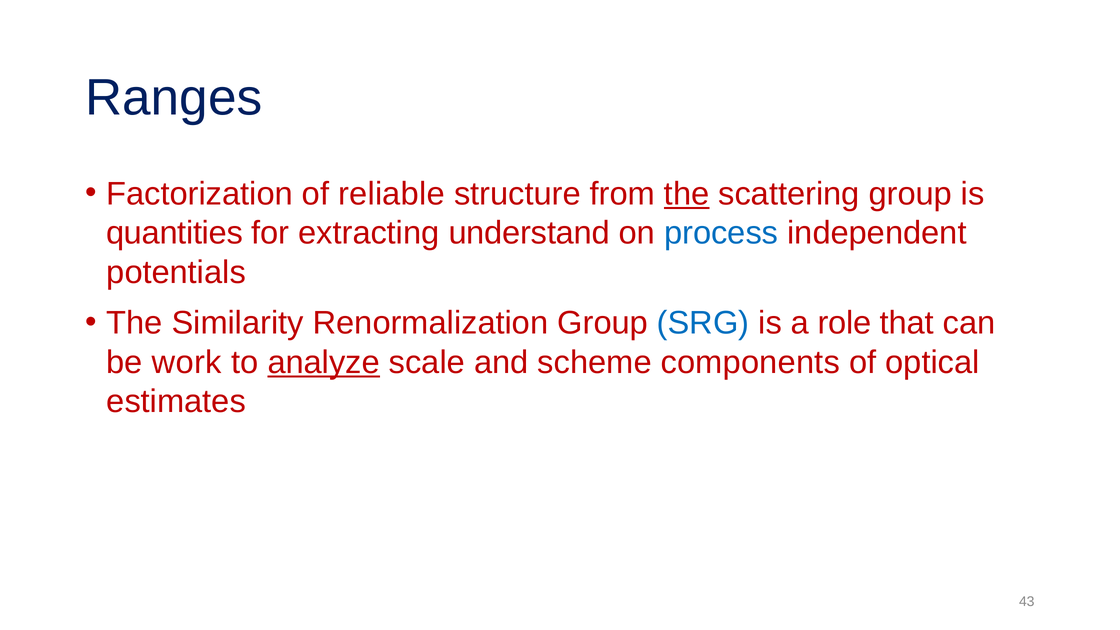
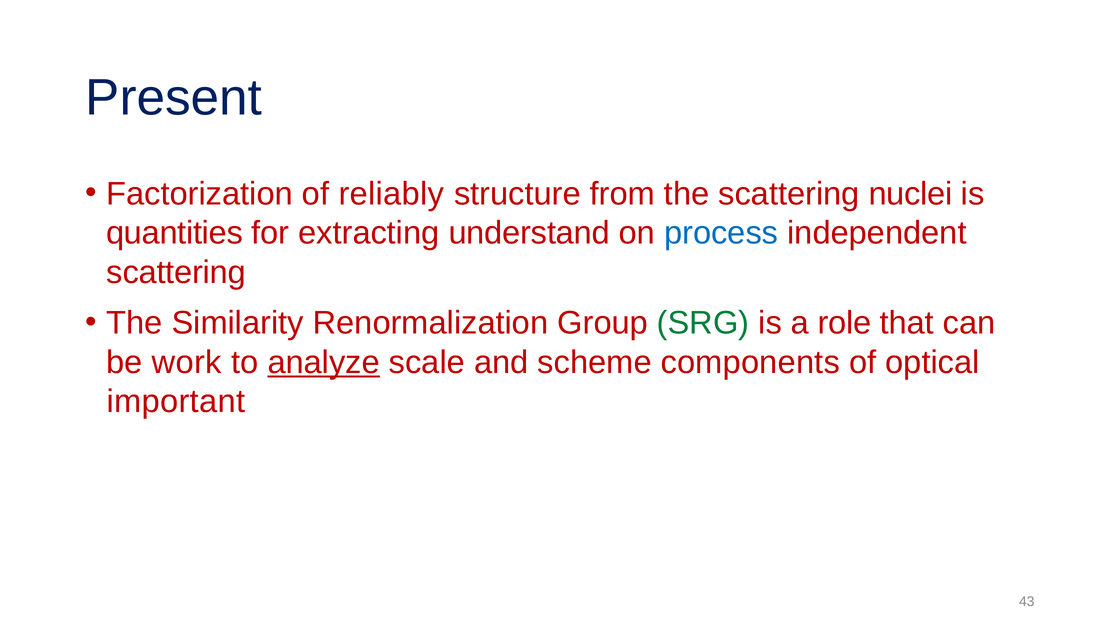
Ranges: Ranges -> Present
reliable: reliable -> reliably
the at (687, 194) underline: present -> none
scattering group: group -> nuclei
potentials at (176, 272): potentials -> scattering
SRG colour: blue -> green
estimates: estimates -> important
